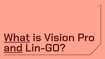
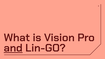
What underline: present -> none
